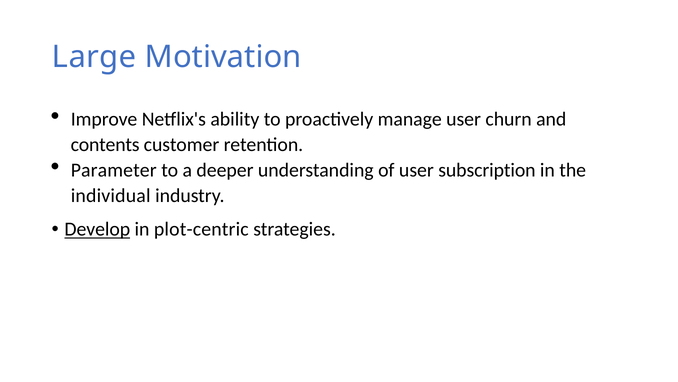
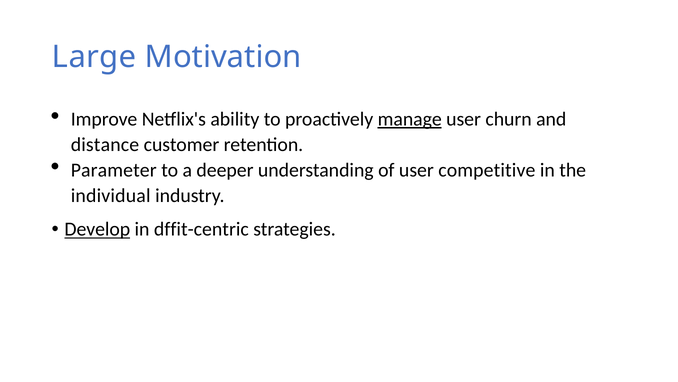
manage underline: none -> present
contents: contents -> distance
subscription: subscription -> competitive
plot-centric: plot-centric -> dffit-centric
